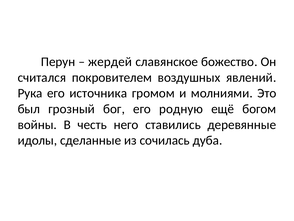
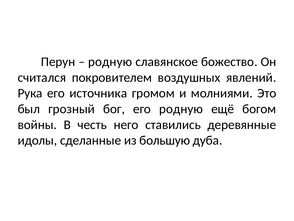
жердей at (110, 62): жердей -> родную
сочилась: сочилась -> большую
